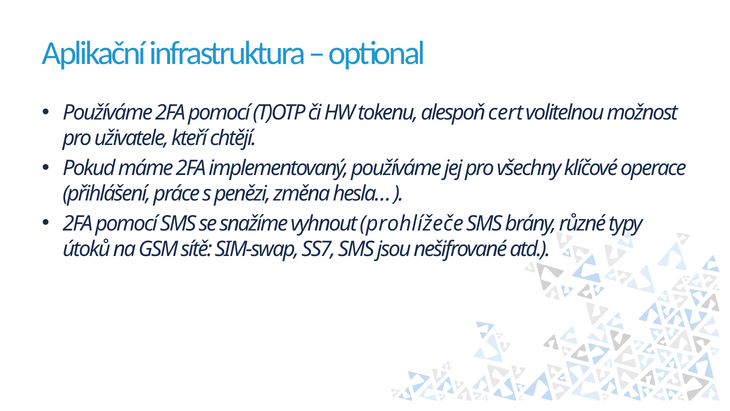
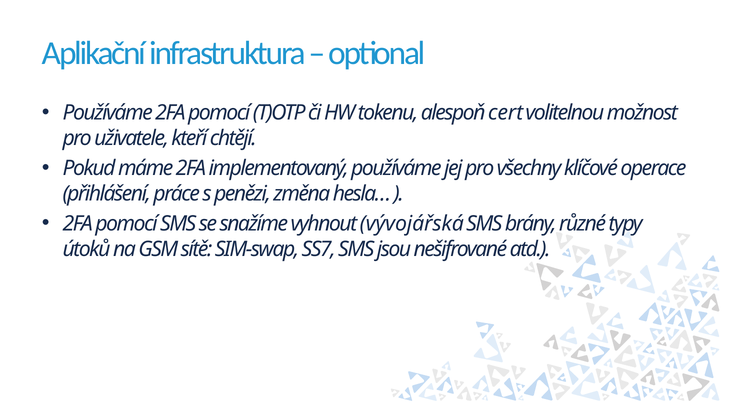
prohlížeče: prohlížeče -> vývojářská
